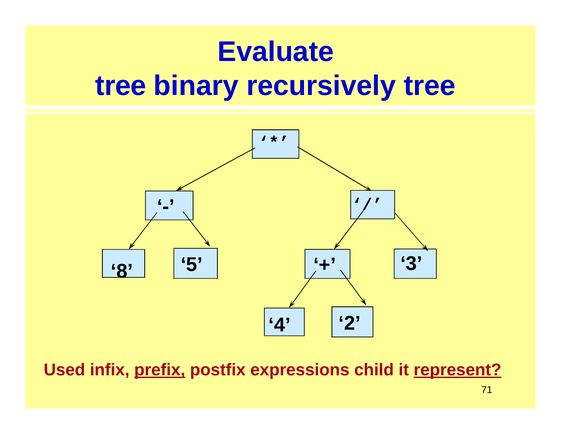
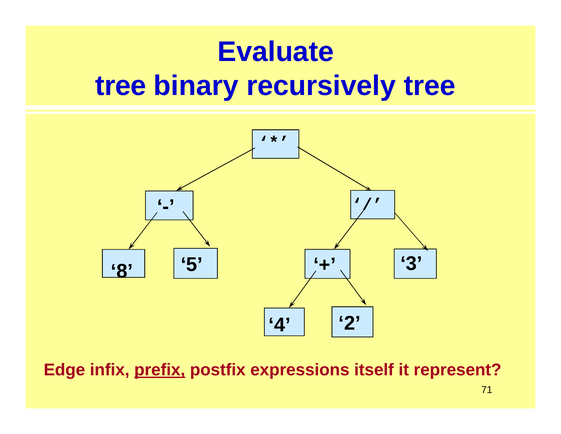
Used: Used -> Edge
child: child -> itself
represent underline: present -> none
